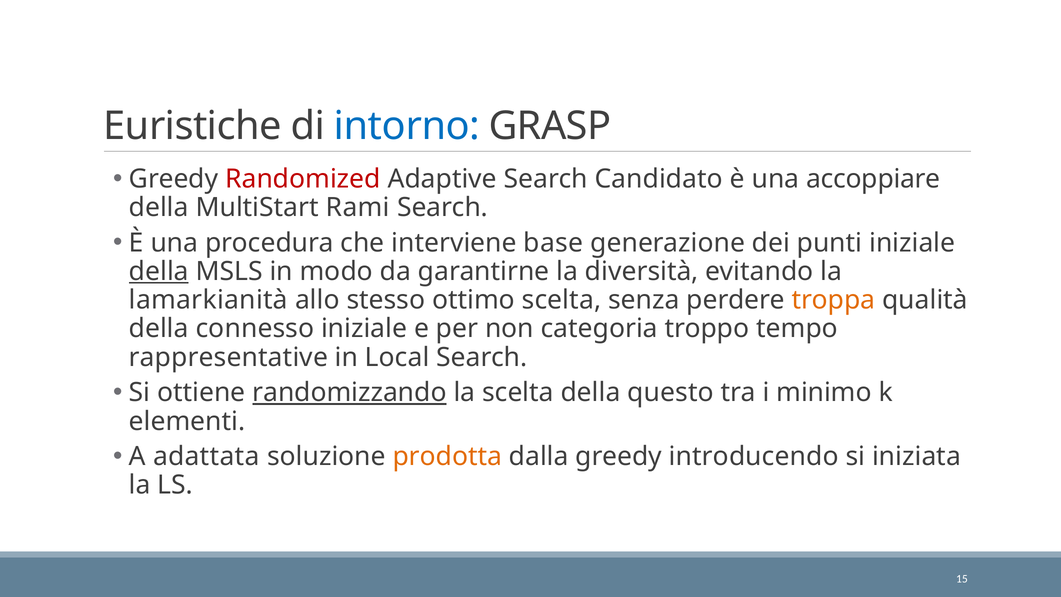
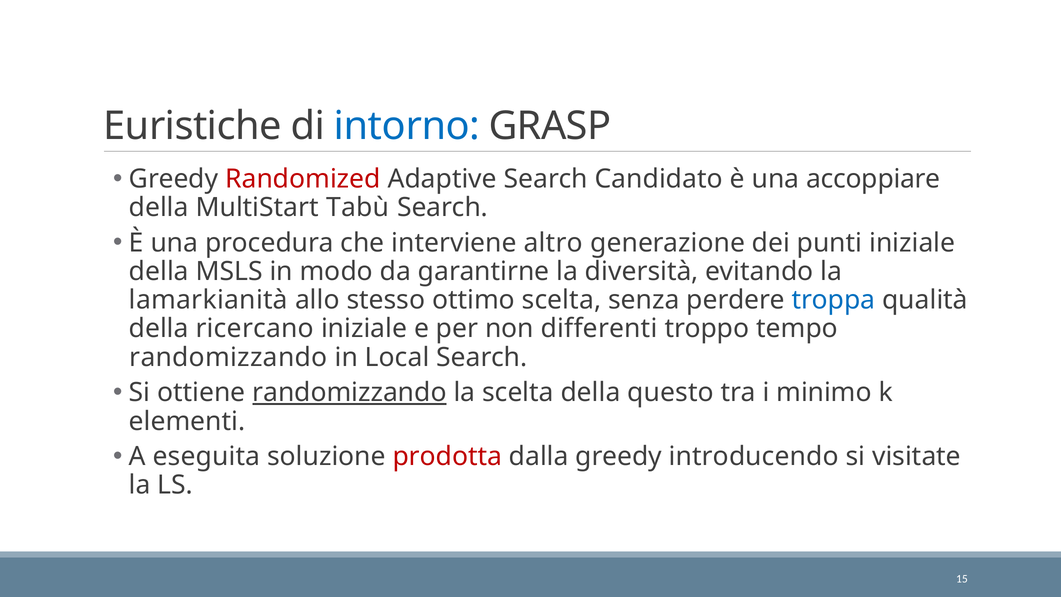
Rami: Rami -> Tabù
base: base -> altro
della at (159, 271) underline: present -> none
troppa colour: orange -> blue
connesso: connesso -> ricercano
categoria: categoria -> differenti
rappresentative at (228, 357): rappresentative -> randomizzando
adattata: adattata -> eseguita
prodotta colour: orange -> red
iniziata: iniziata -> visitate
